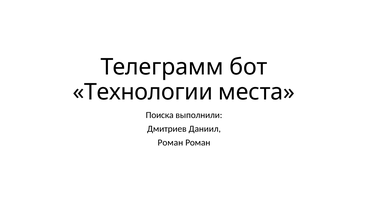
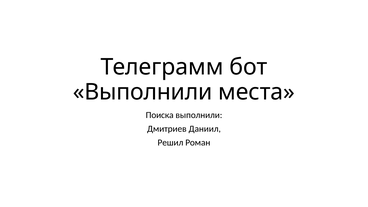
Технологии at (143, 92): Технологии -> Выполнили
Роман at (170, 143): Роман -> Решил
